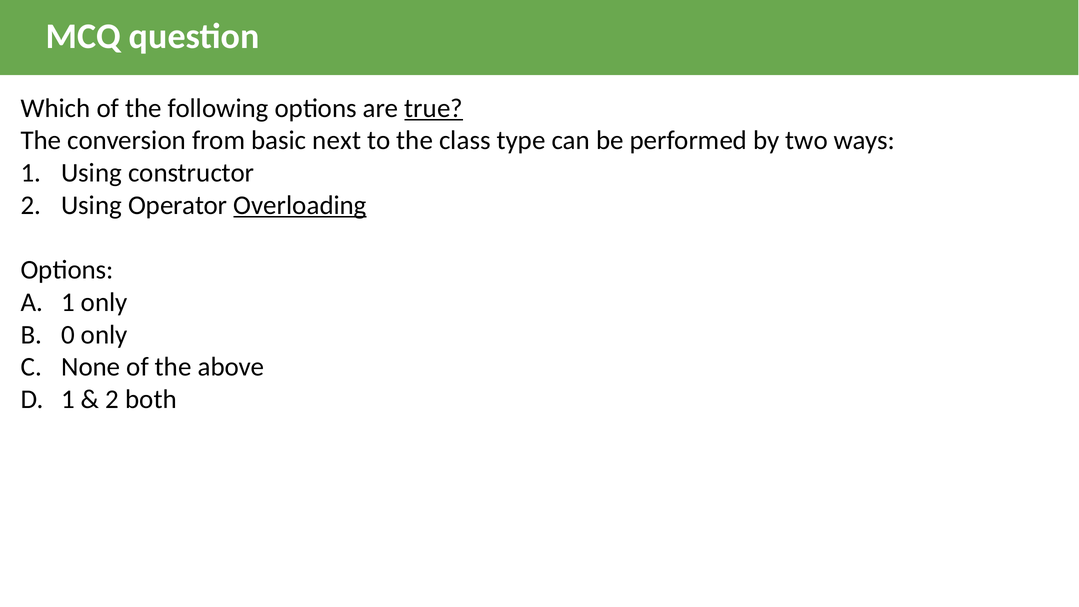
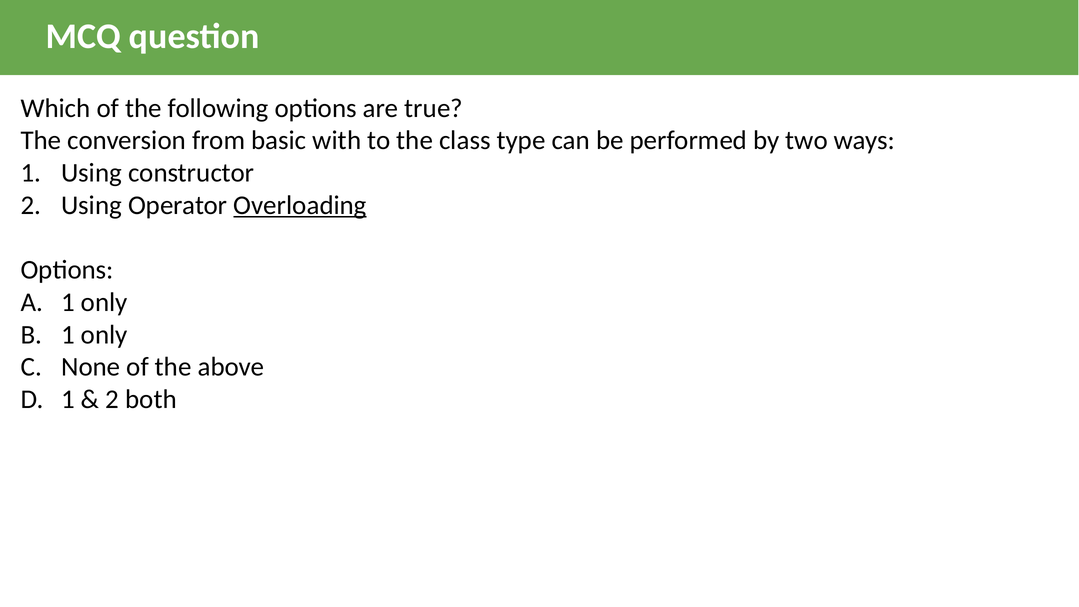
true underline: present -> none
next: next -> with
0 at (68, 335): 0 -> 1
